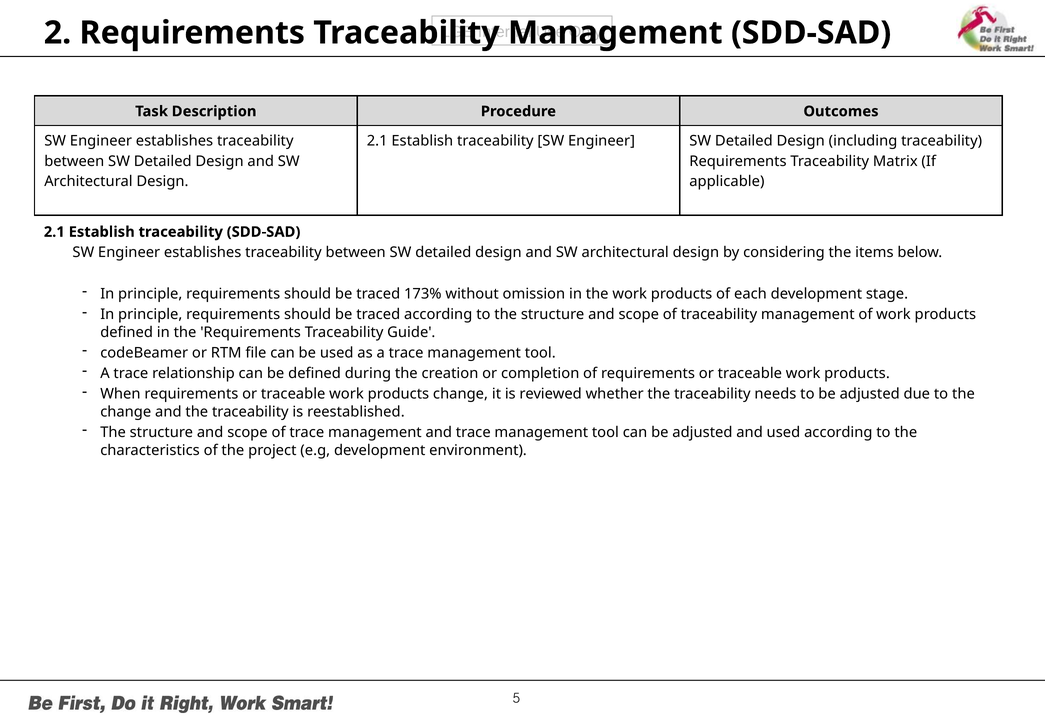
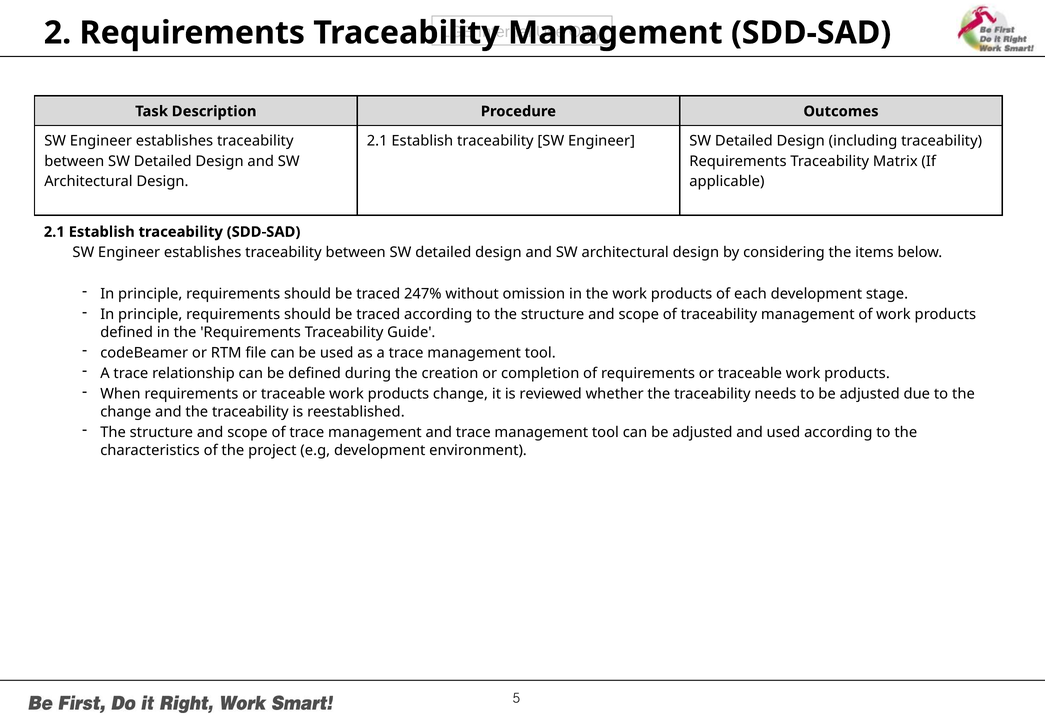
173%: 173% -> 247%
